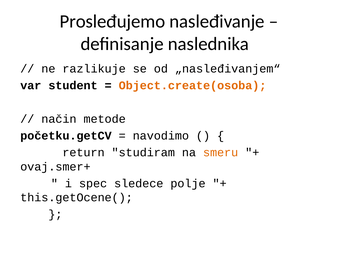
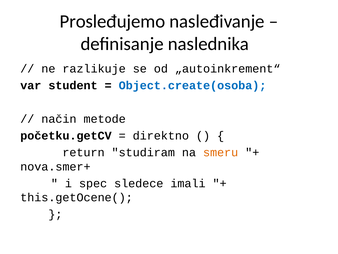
„nasleđivanjem“: „nasleđivanjem“ -> „autoinkrement“
Object.create(osoba colour: orange -> blue
navodimo: navodimo -> direktno
ovaj.smer+: ovaj.smer+ -> nova.smer+
polje: polje -> imali
